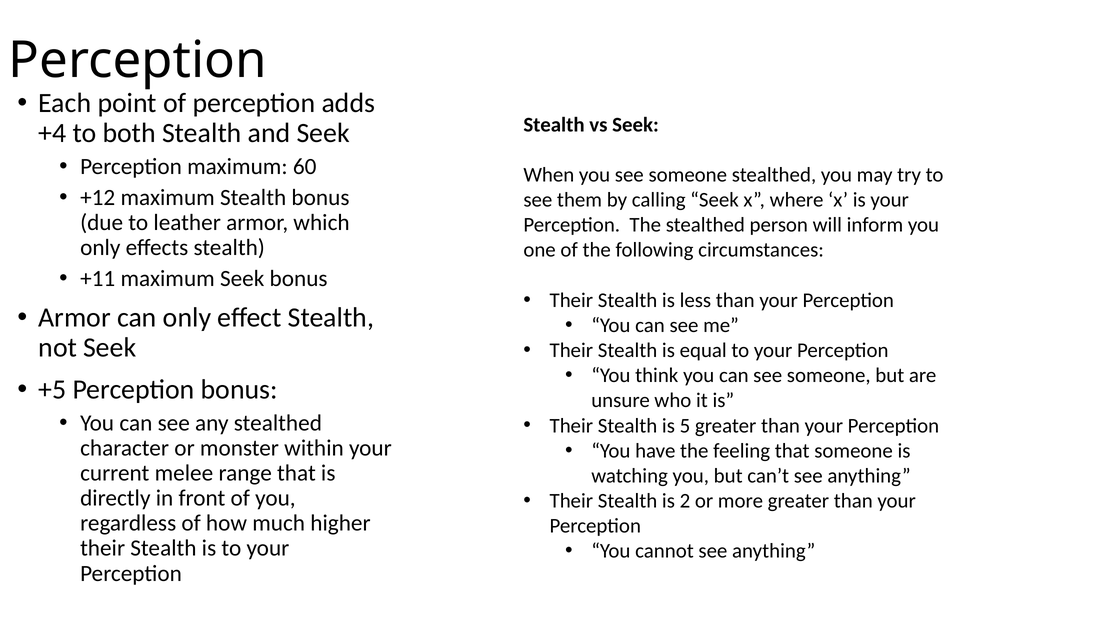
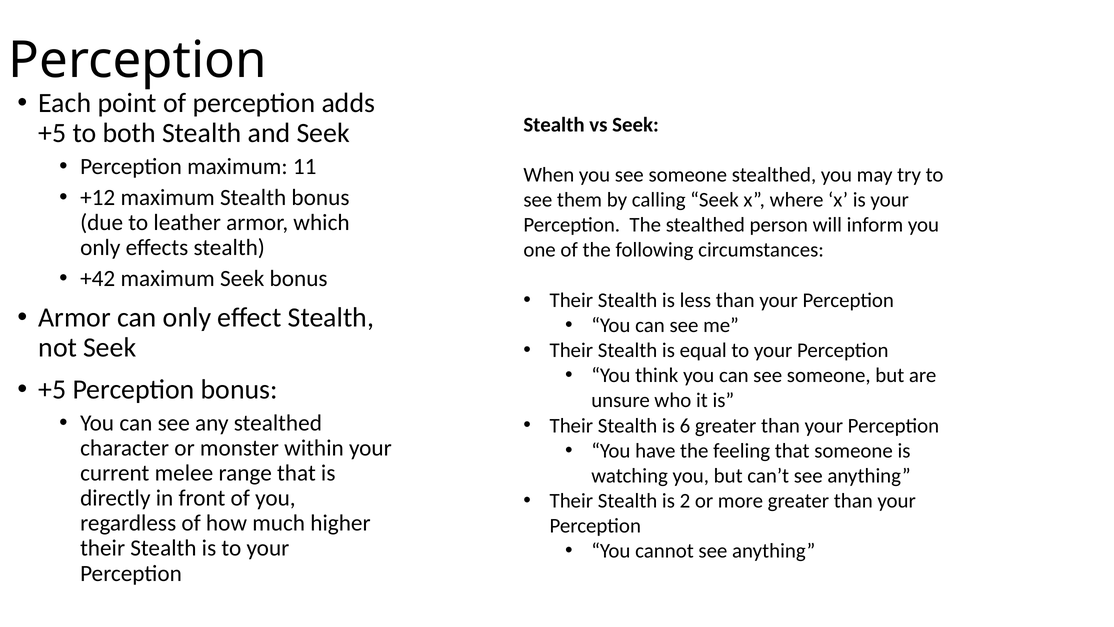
+4 at (52, 133): +4 -> +5
60: 60 -> 11
+11: +11 -> +42
5: 5 -> 6
